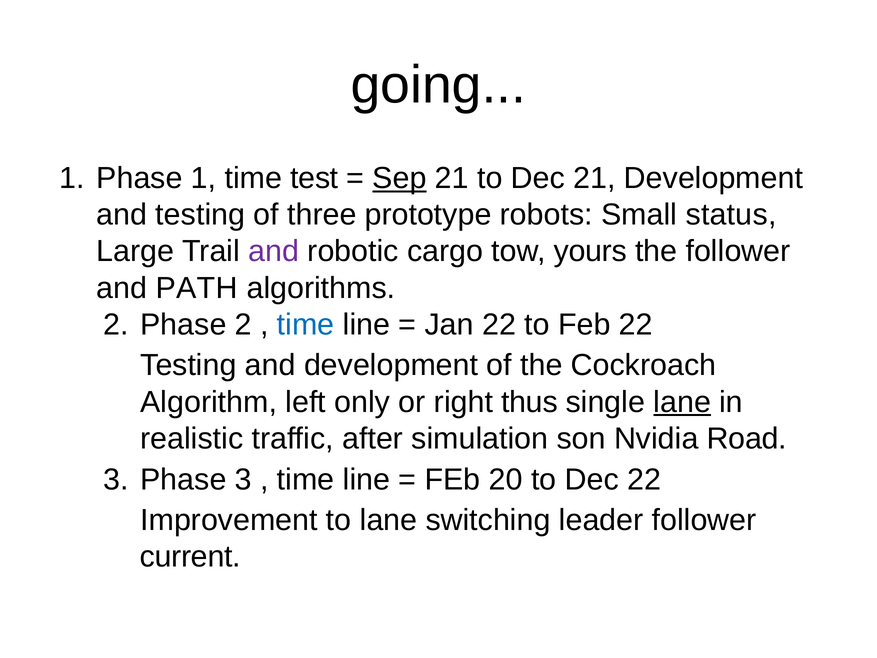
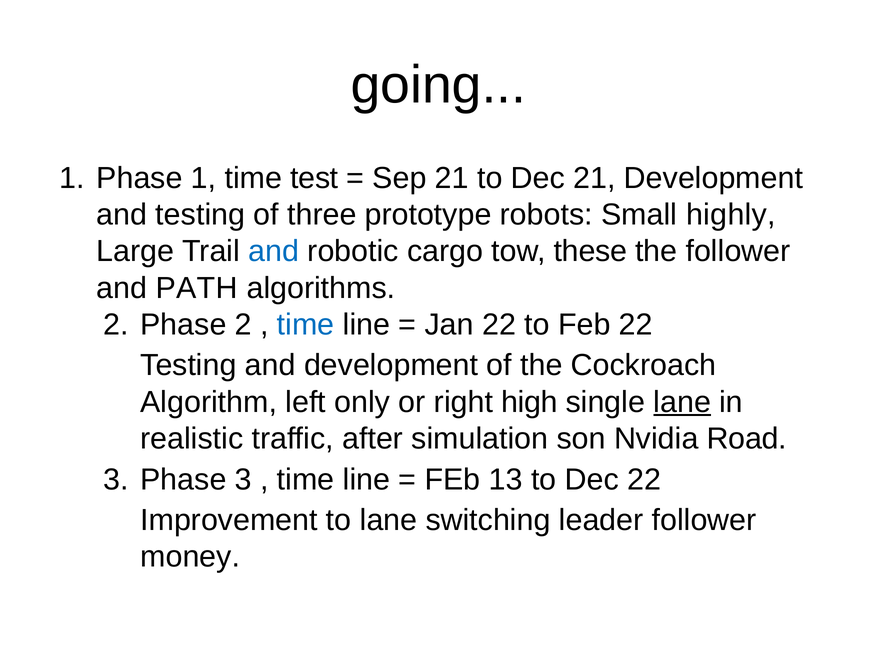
Sep underline: present -> none
status: status -> highly
and at (274, 251) colour: purple -> blue
yours: yours -> these
thus: thus -> high
20: 20 -> 13
current: current -> money
